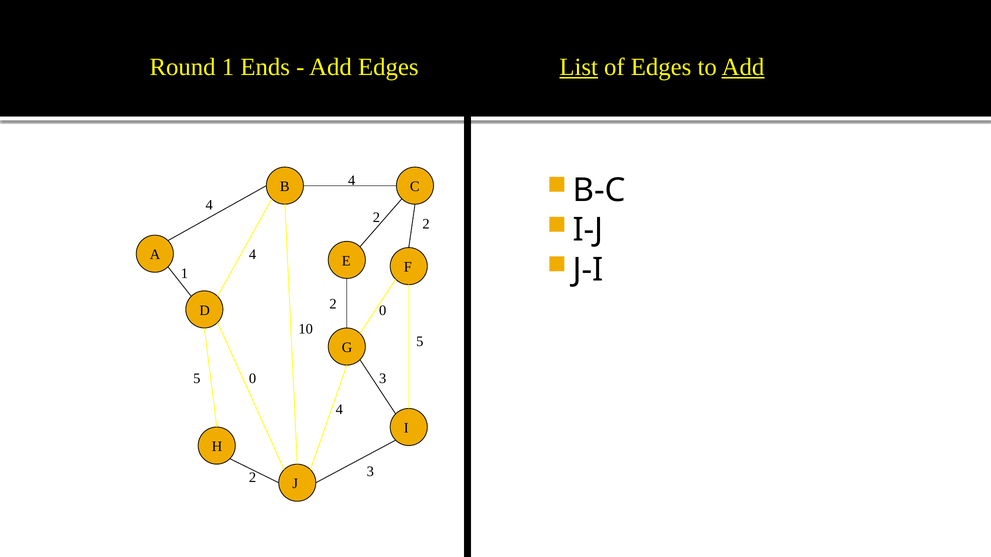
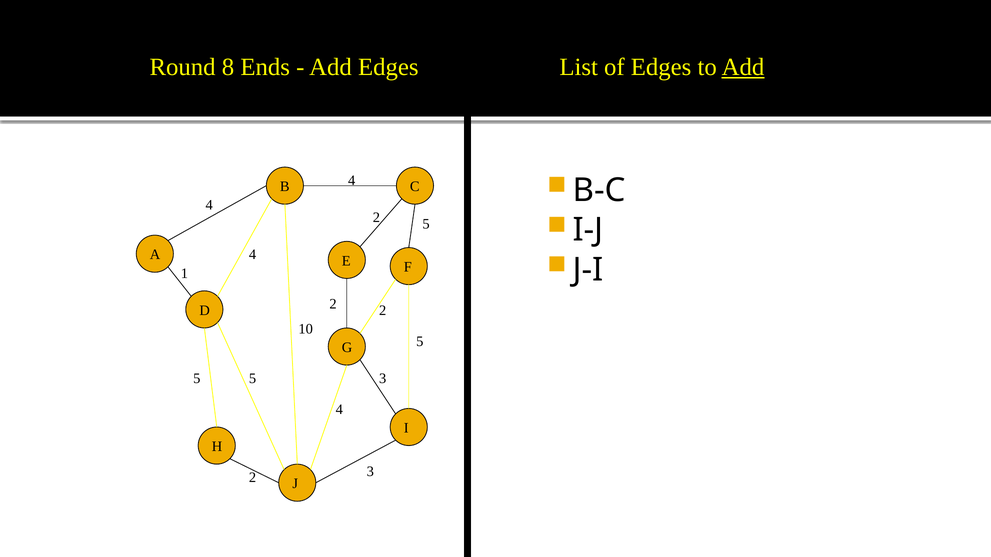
Round 1: 1 -> 8
List underline: present -> none
2 at (426, 224): 2 -> 5
0 at (383, 311): 0 -> 2
5 0: 0 -> 5
